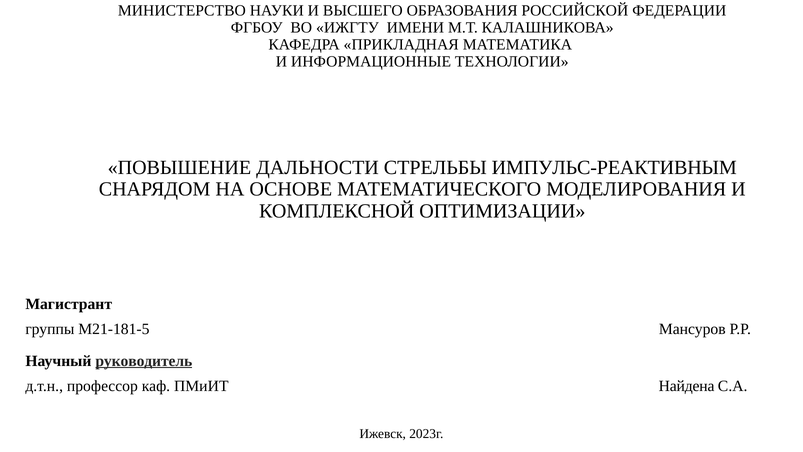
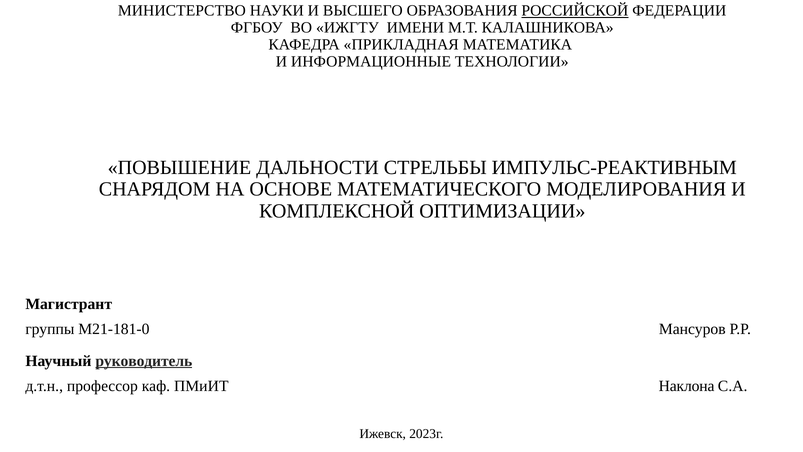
РОССИЙСКОЙ underline: none -> present
М21-181-5: М21-181-5 -> М21-181-0
Найдена: Найдена -> Наклона
